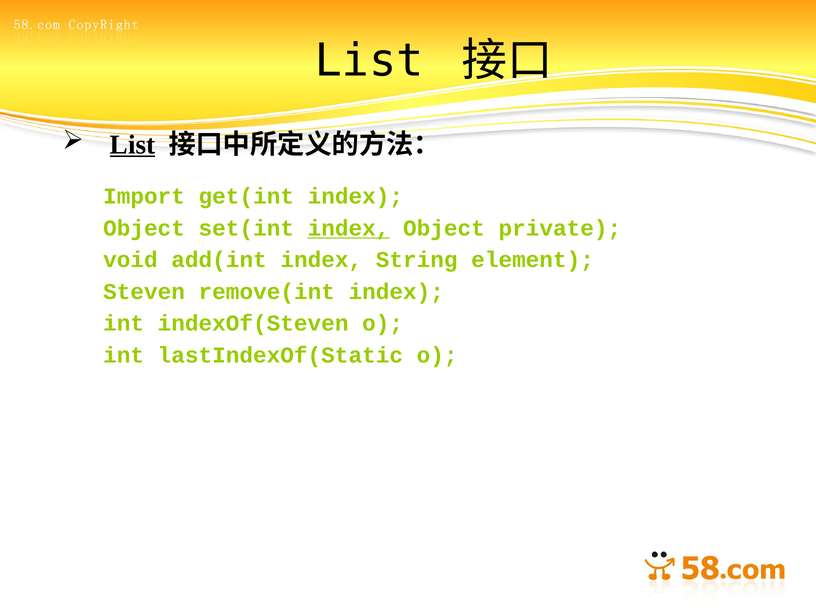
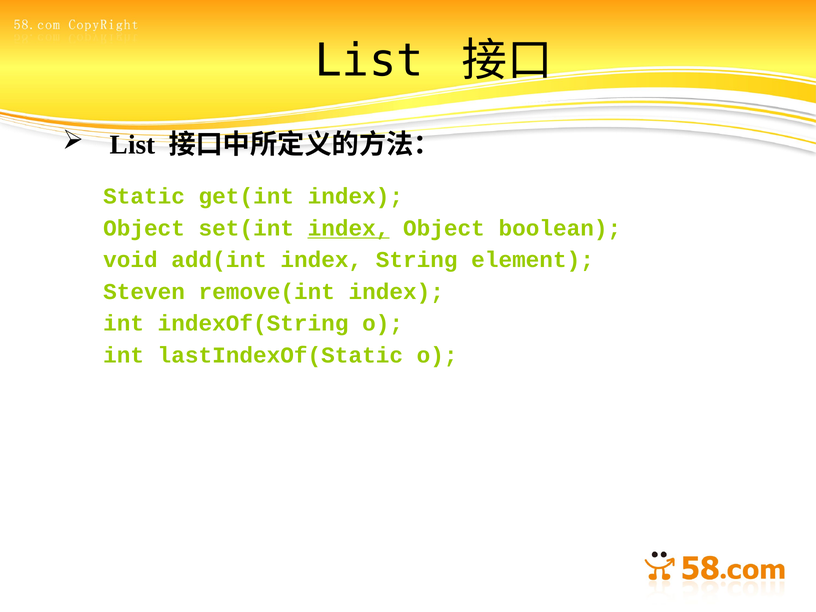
List at (133, 145) underline: present -> none
Import: Import -> Static
private: private -> boolean
indexOf(Steven: indexOf(Steven -> indexOf(String
